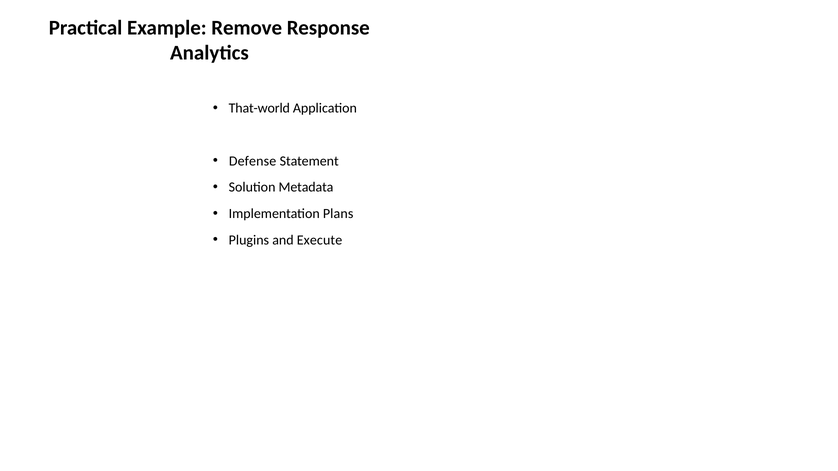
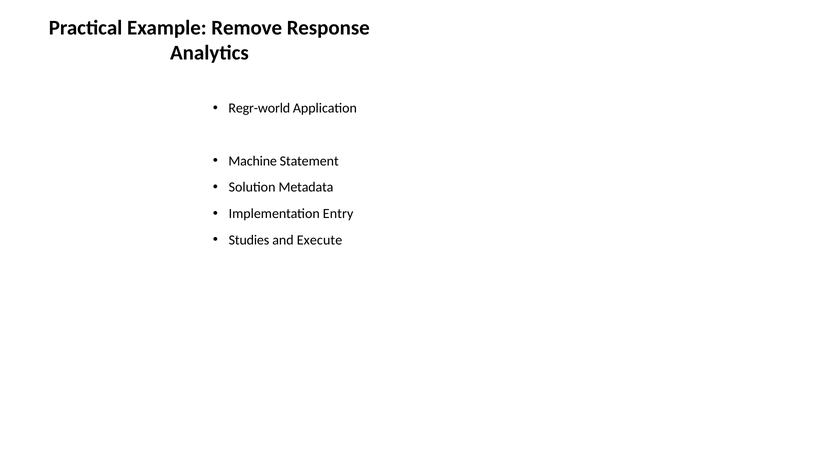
That-world: That-world -> Regr-world
Defense: Defense -> Machine
Plans: Plans -> Entry
Plugins: Plugins -> Studies
